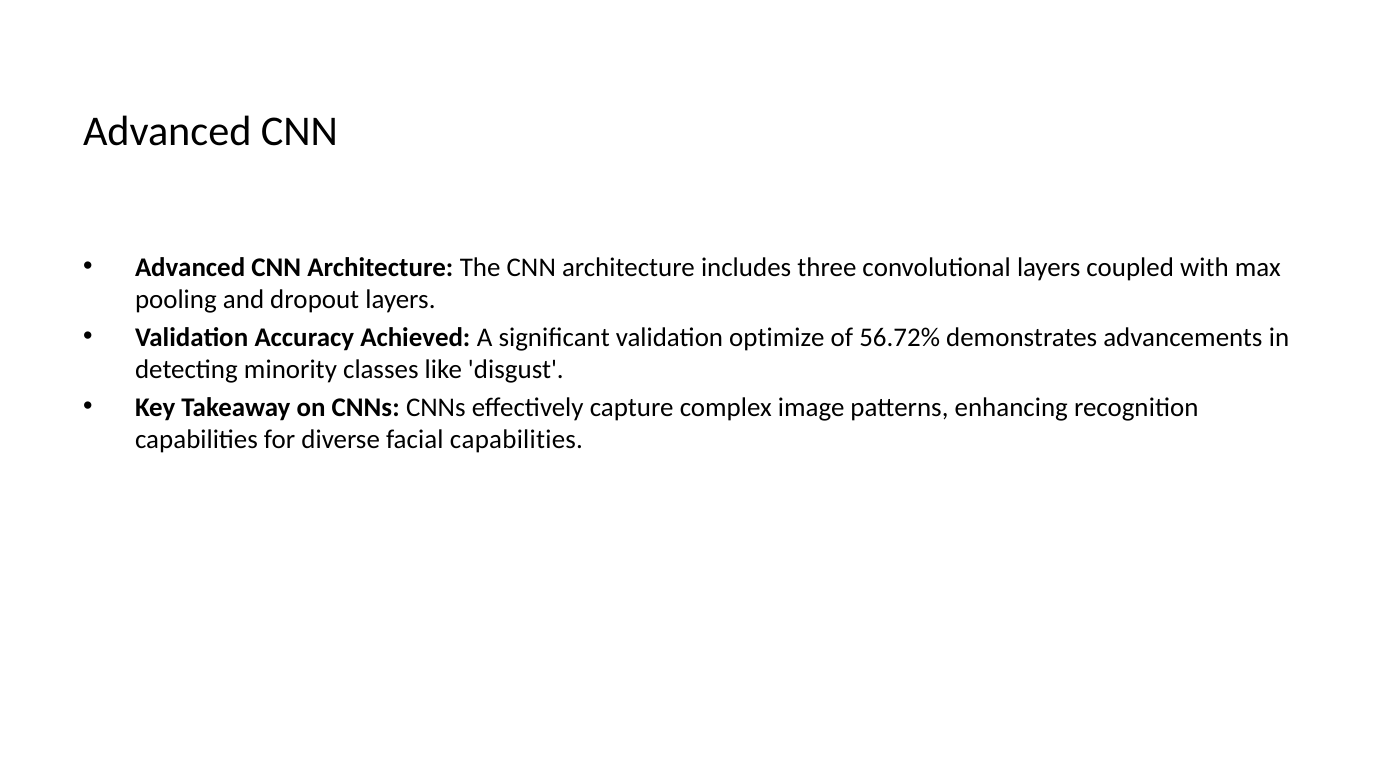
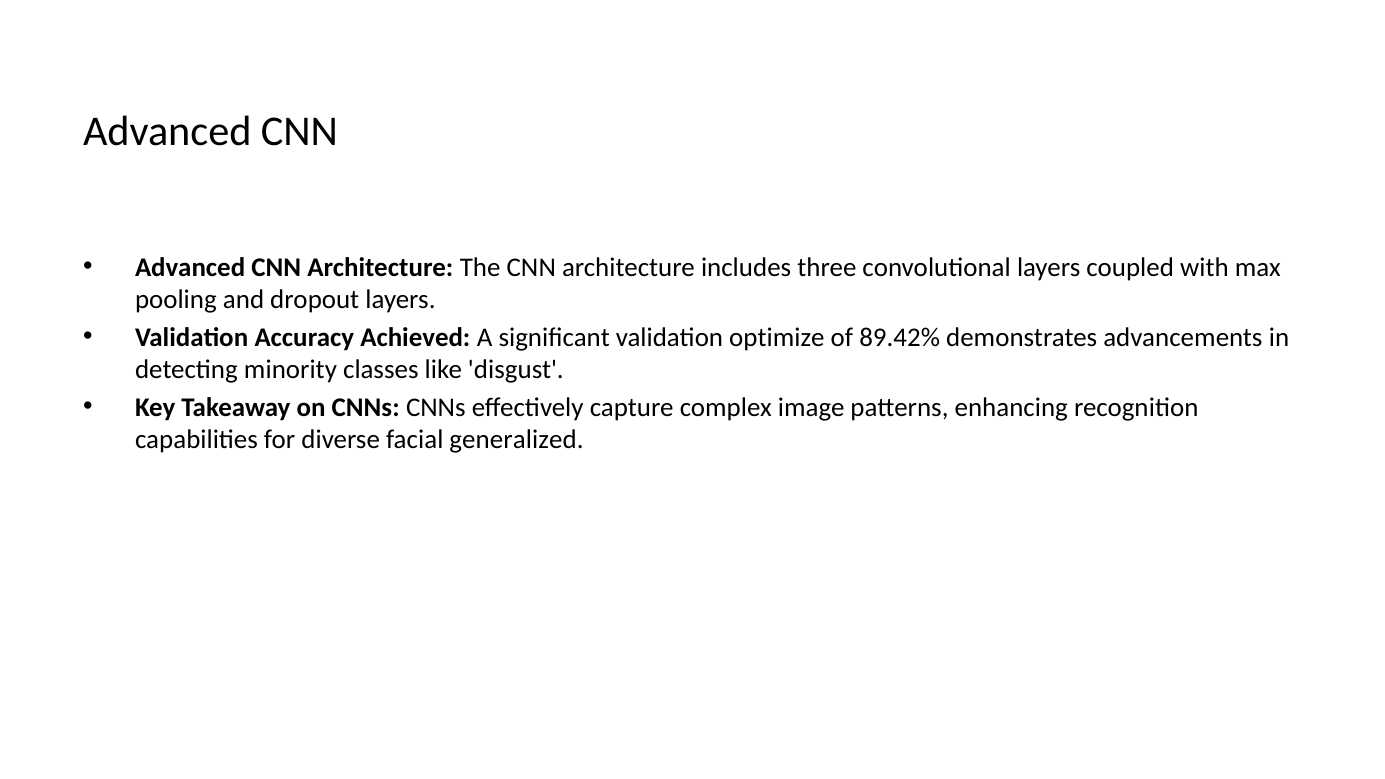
56.72%: 56.72% -> 89.42%
facial capabilities: capabilities -> generalized
